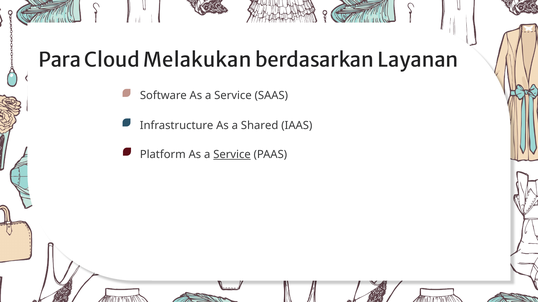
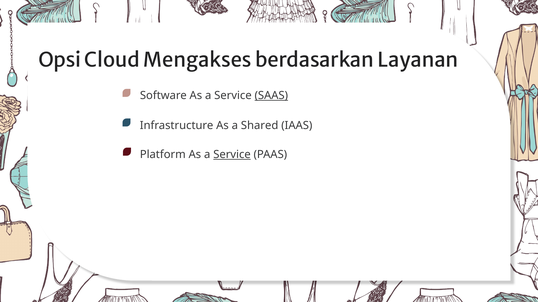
Para: Para -> Opsi
Melakukan: Melakukan -> Mengakses
SAAS underline: none -> present
